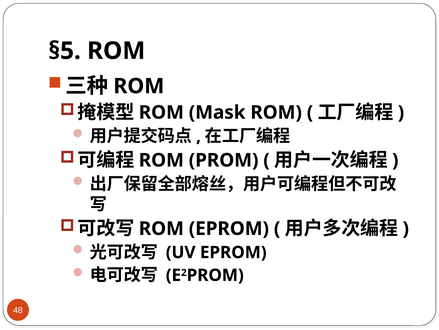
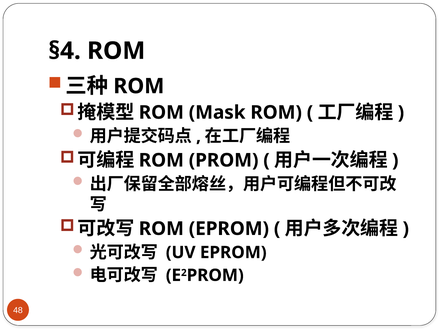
§5: §5 -> §4
